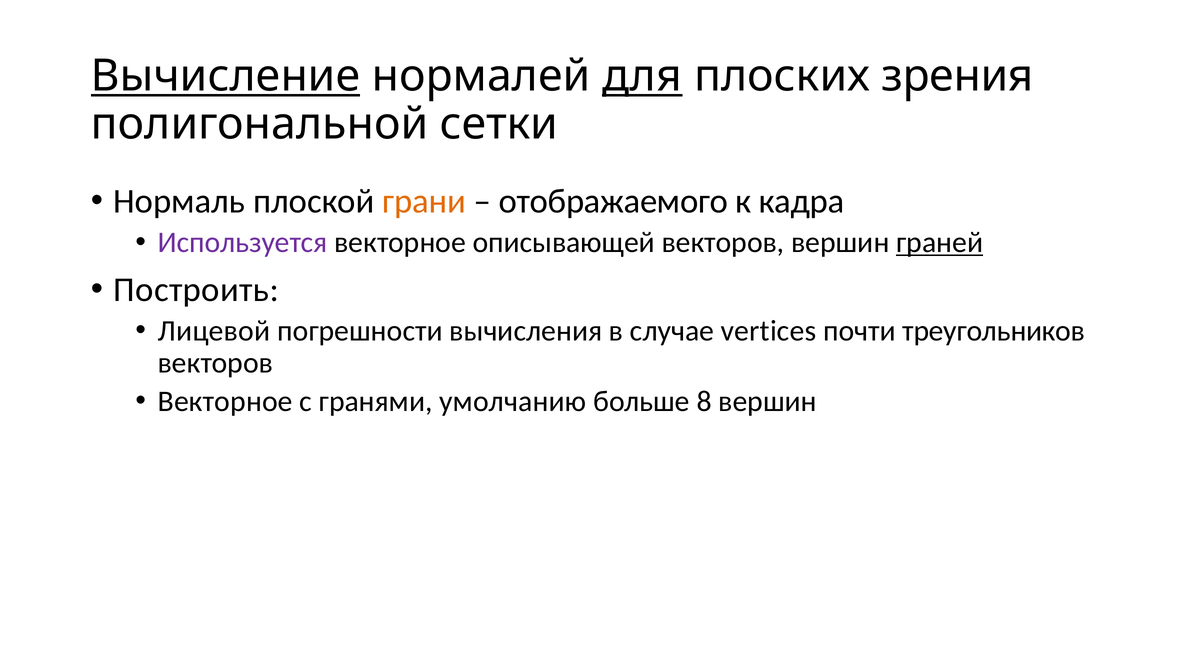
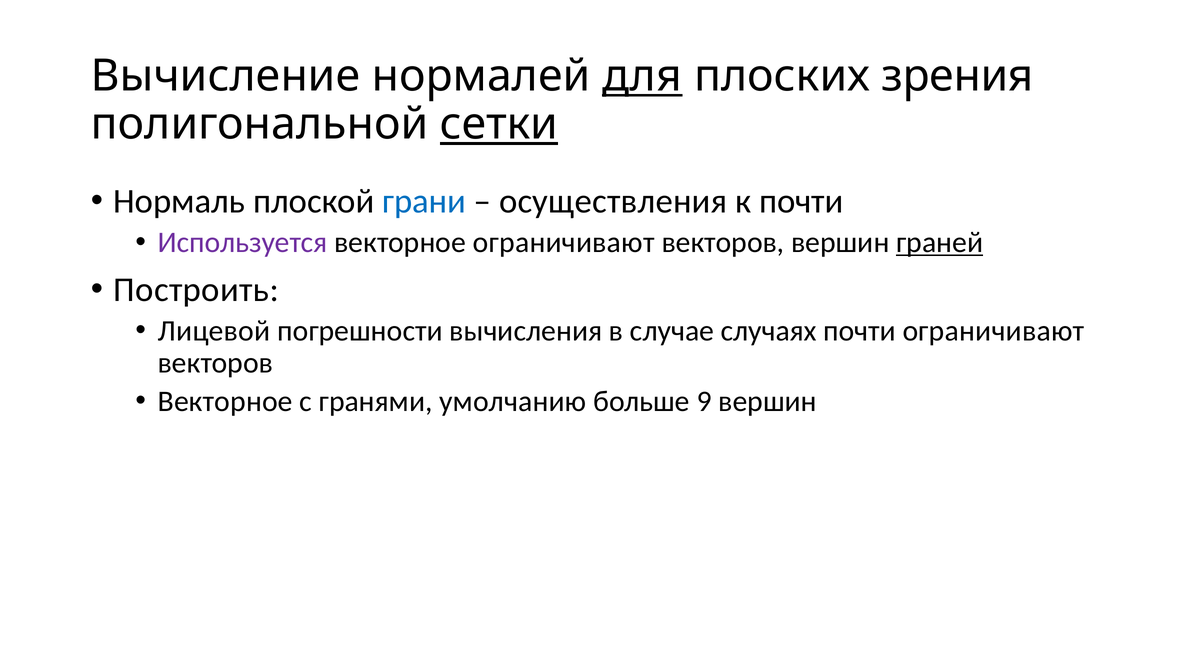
Вычисление underline: present -> none
сетки underline: none -> present
грани colour: orange -> blue
отображаемого: отображаемого -> осуществления
к кадра: кадра -> почти
векторное описывающей: описывающей -> ограничивают
vertices: vertices -> случаях
почти треугольников: треугольников -> ограничивают
8: 8 -> 9
